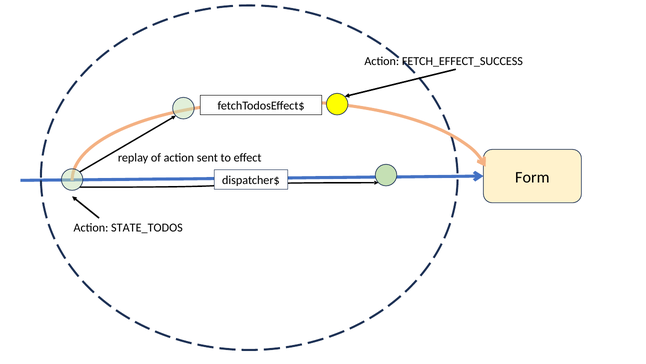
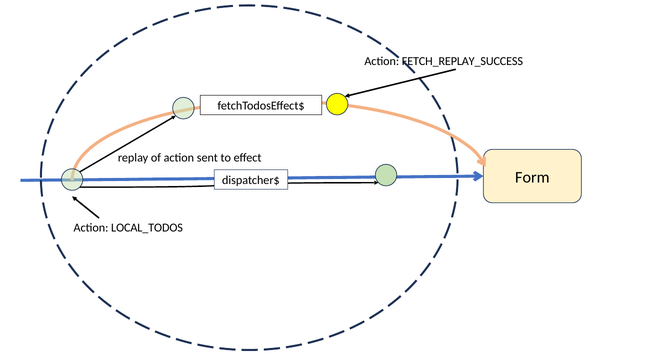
FETCH_EFFECT_SUCCESS: FETCH_EFFECT_SUCCESS -> FETCH_REPLAY_SUCCESS
STATE_TODOS: STATE_TODOS -> LOCAL_TODOS
